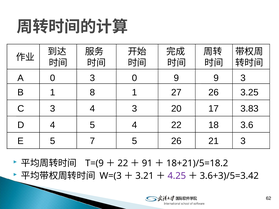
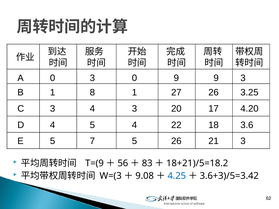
3.83: 3.83 -> 4.20
22 at (123, 163): 22 -> 56
91: 91 -> 83
3.21: 3.21 -> 9.08
4.25 colour: purple -> blue
